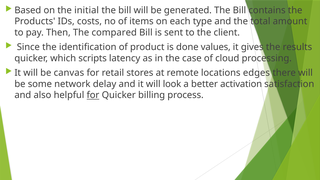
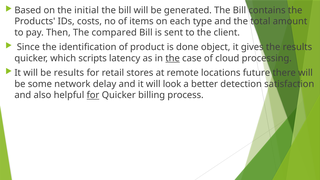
values: values -> object
the at (173, 58) underline: none -> present
be canvas: canvas -> results
edges: edges -> future
activation: activation -> detection
